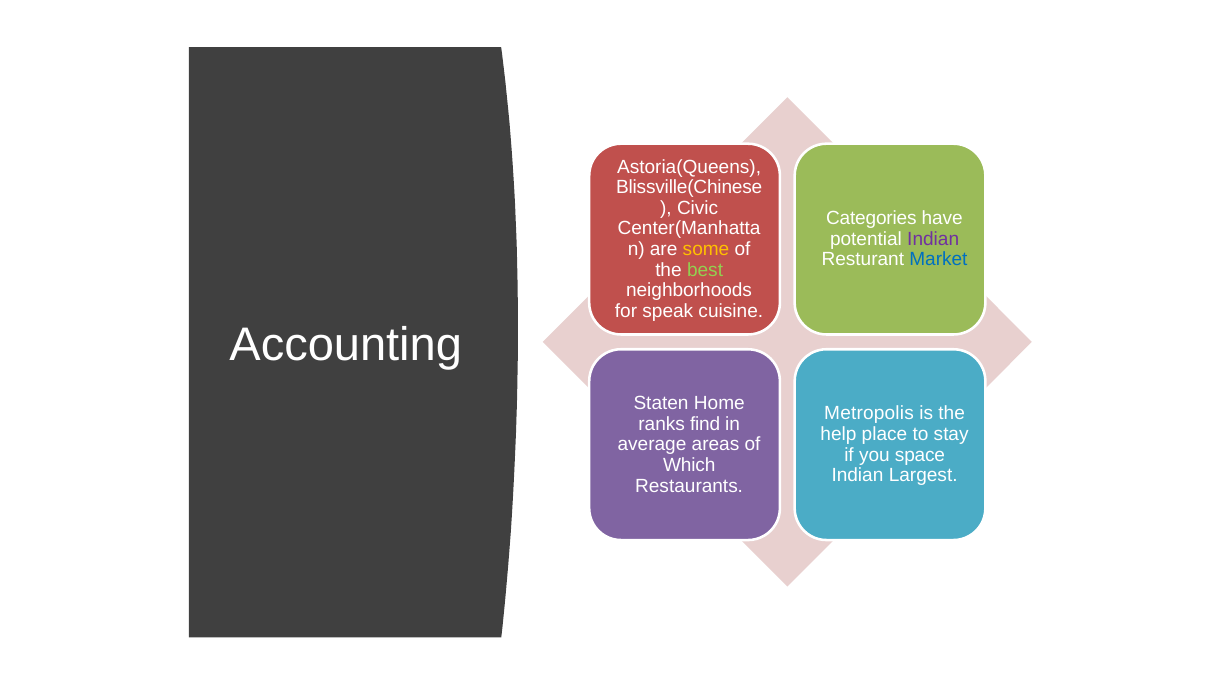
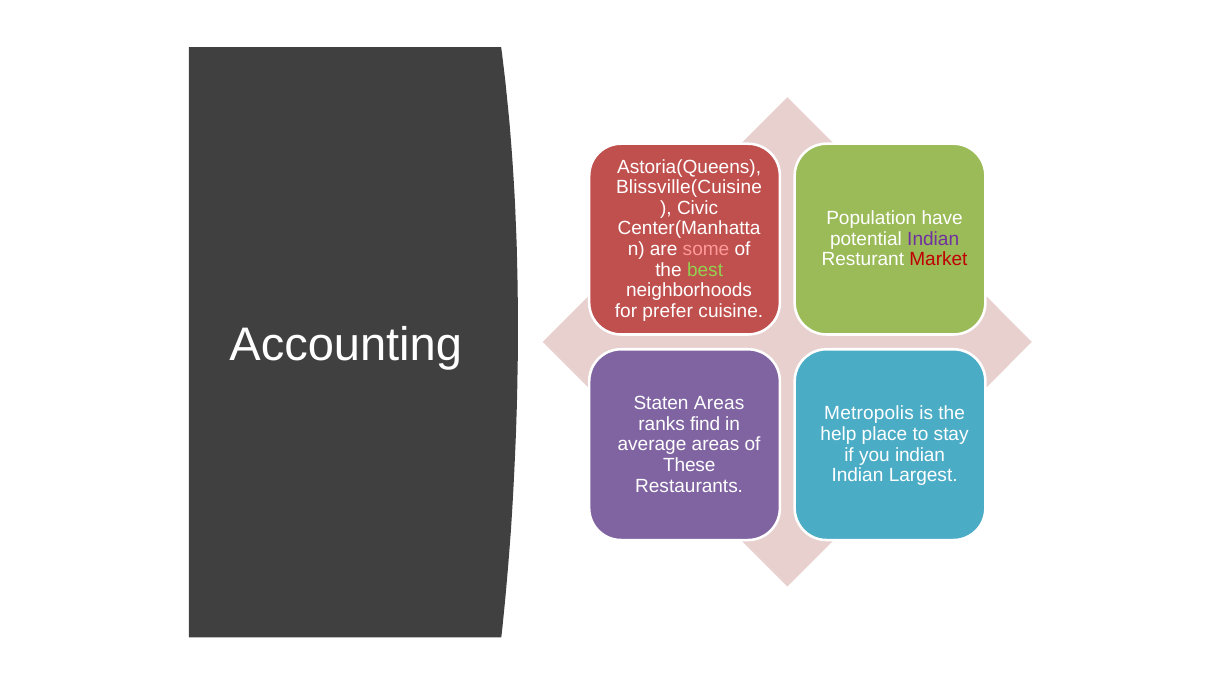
Blissville(Chinese: Blissville(Chinese -> Blissville(Cuisine
Categories: Categories -> Population
some colour: yellow -> pink
Market colour: blue -> red
speak: speak -> prefer
Staten Home: Home -> Areas
you space: space -> indian
Which: Which -> These
